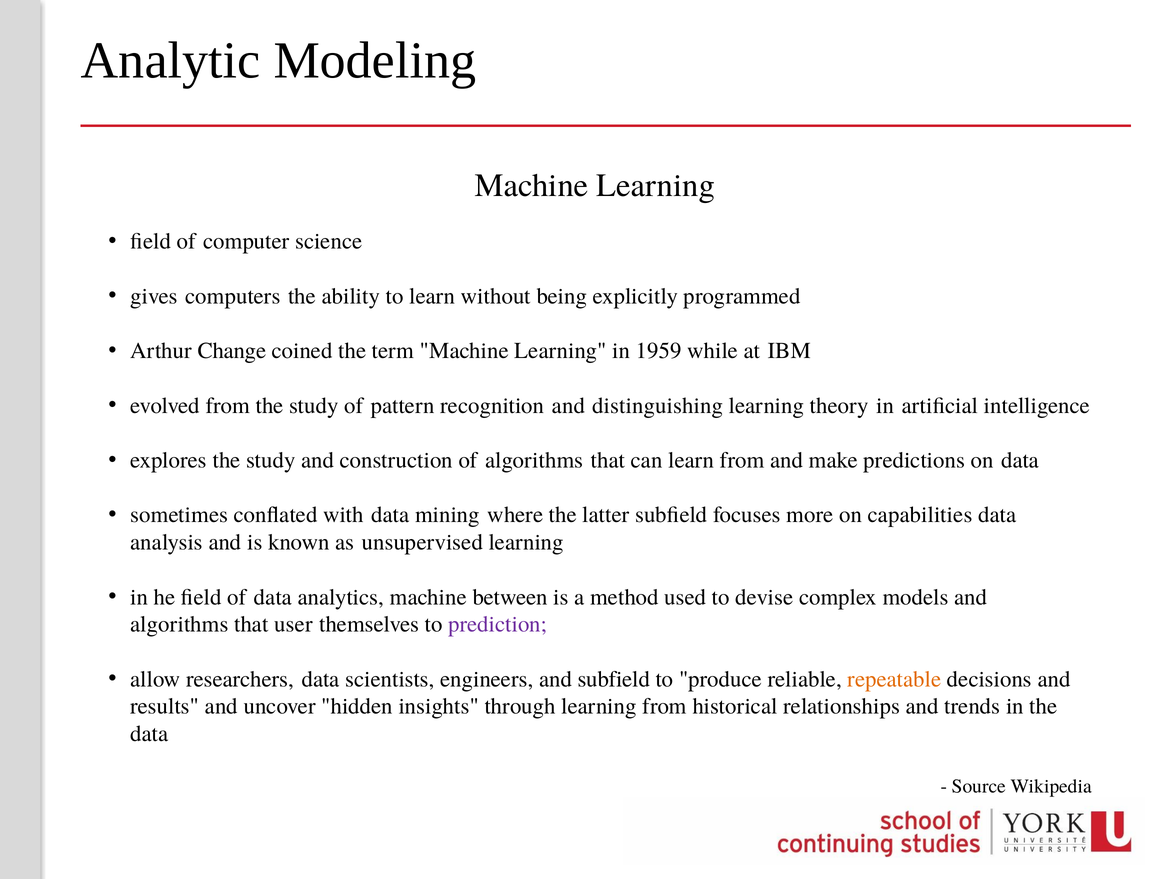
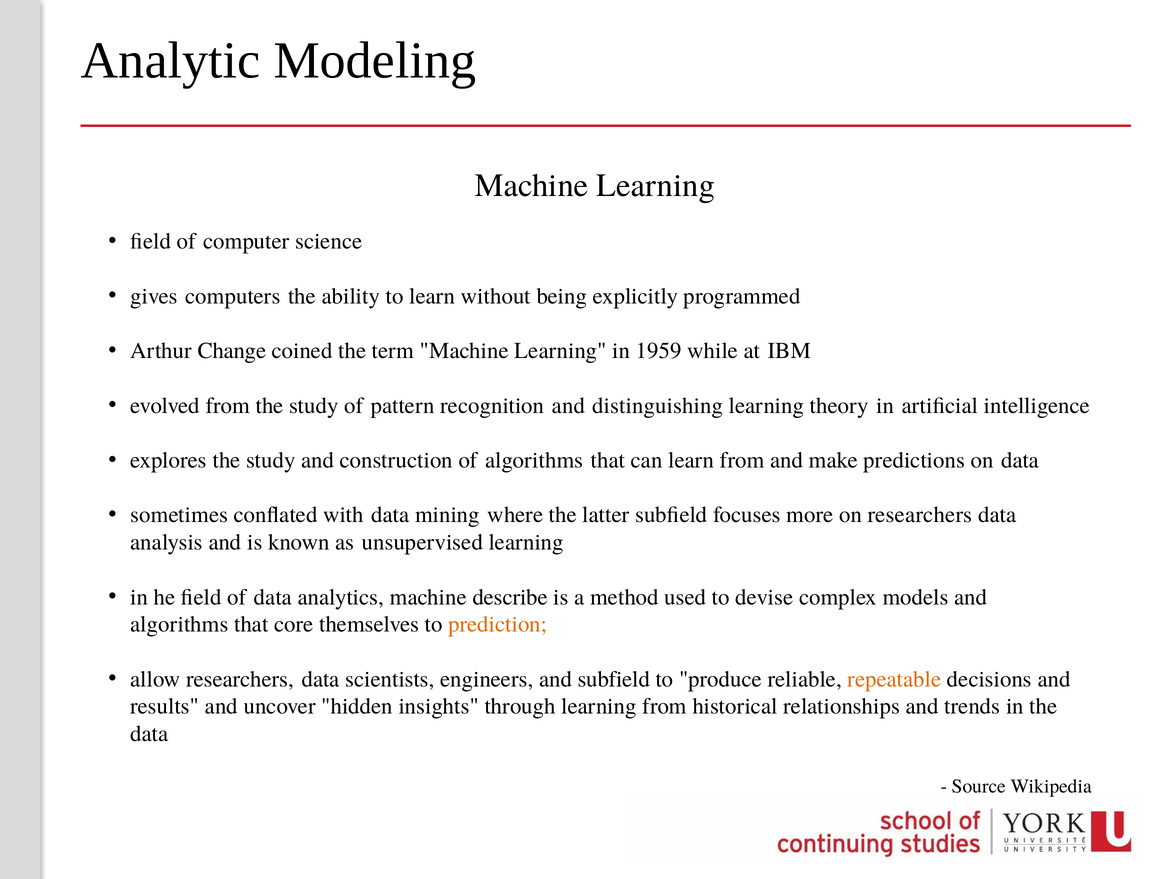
on capabilities: capabilities -> researchers
between: between -> describe
user: user -> core
prediction colour: purple -> orange
